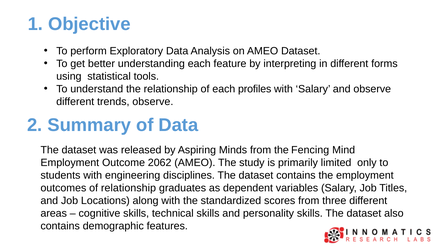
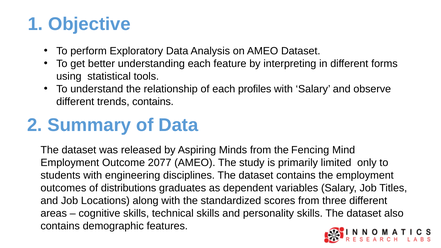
trends observe: observe -> contains
2062: 2062 -> 2077
of relationship: relationship -> distributions
